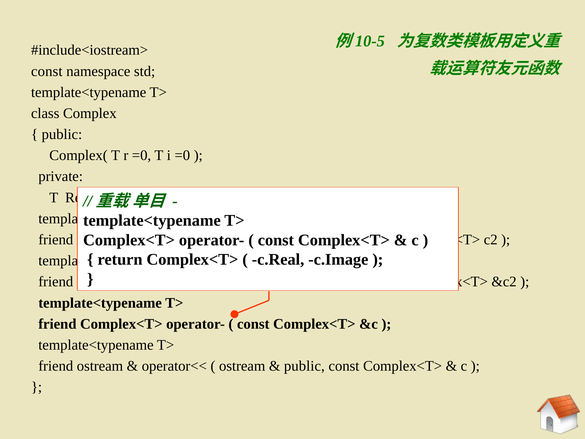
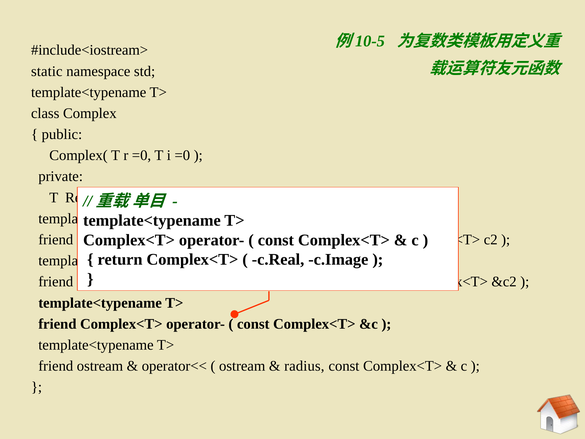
const at (47, 71): const -> static
public at (304, 366): public -> radius
